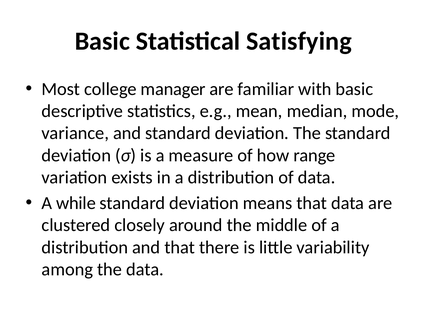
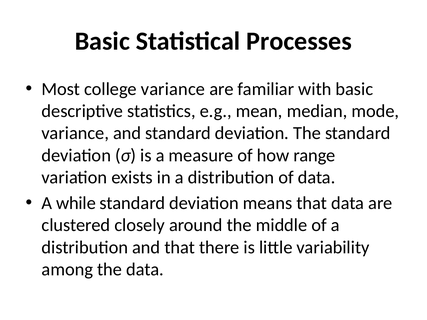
Satisfying: Satisfying -> Processes
college manager: manager -> variance
